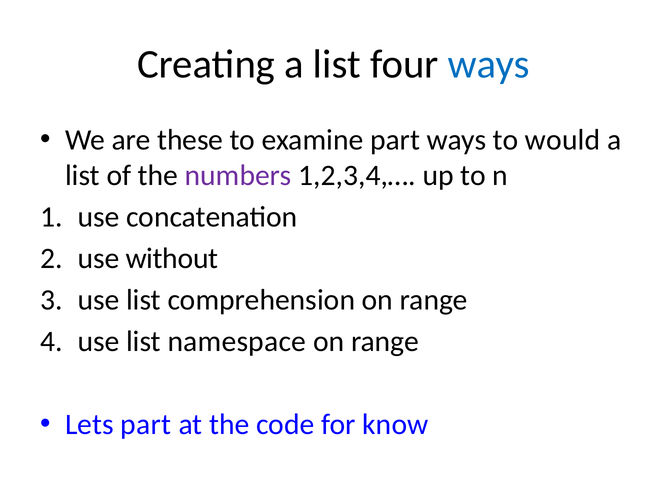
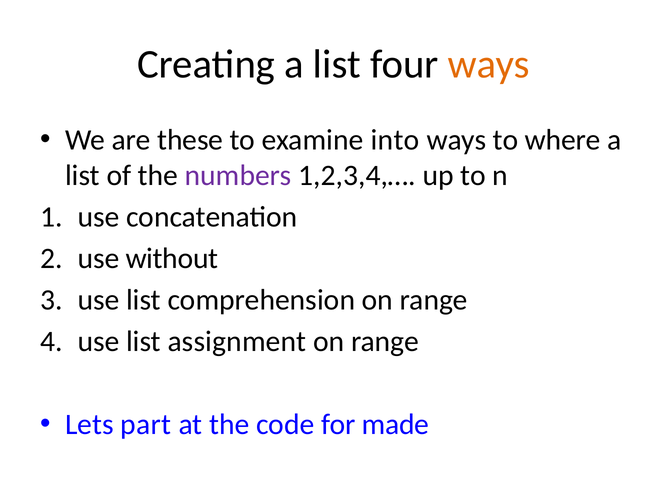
ways at (489, 65) colour: blue -> orange
examine part: part -> into
would: would -> where
namespace: namespace -> assignment
know: know -> made
